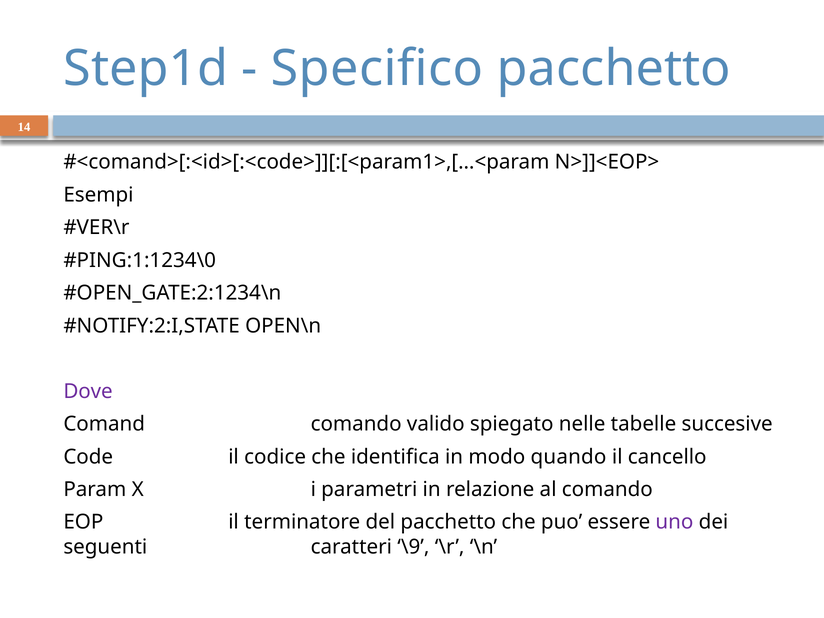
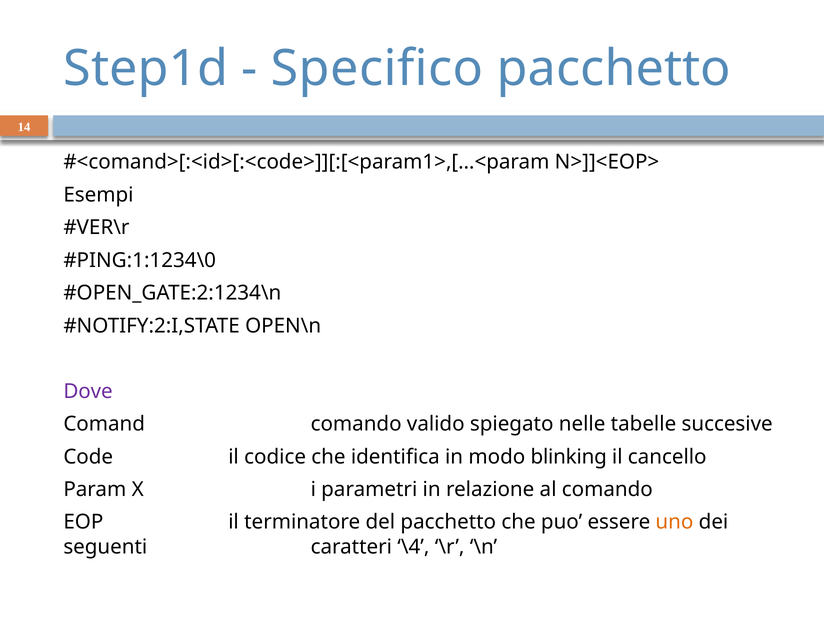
quando: quando -> blinking
uno colour: purple -> orange
\9: \9 -> \4
